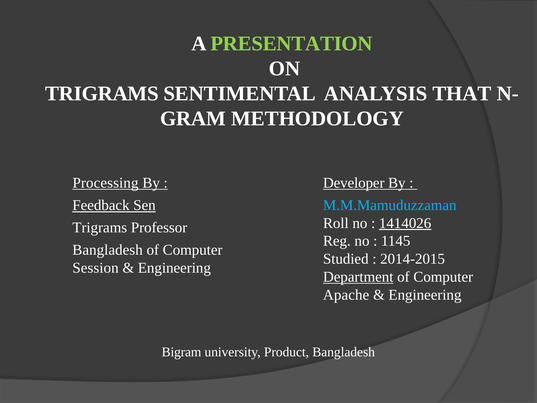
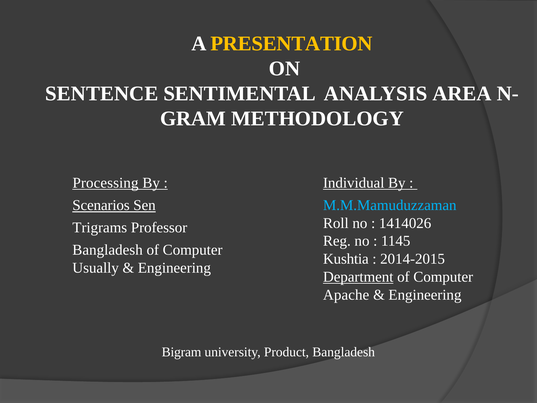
PRESENTATION colour: light green -> yellow
TRIGRAMS at (102, 94): TRIGRAMS -> SENTENCE
THAT: THAT -> AREA
Developer: Developer -> Individual
Feedback: Feedback -> Scenarios
1414026 underline: present -> none
Studied: Studied -> Kushtia
Session: Session -> Usually
